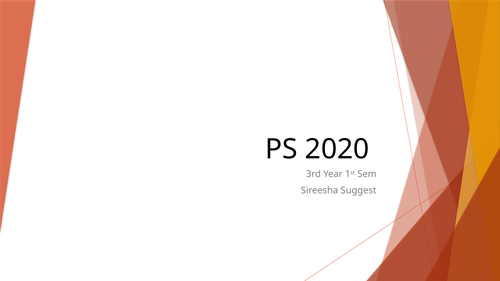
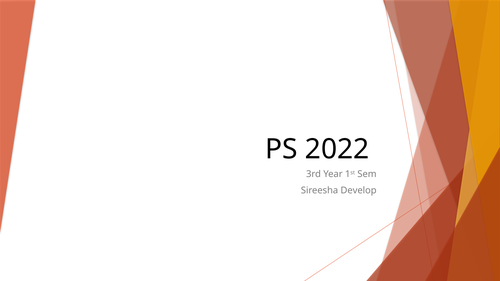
2020: 2020 -> 2022
Suggest: Suggest -> Develop
